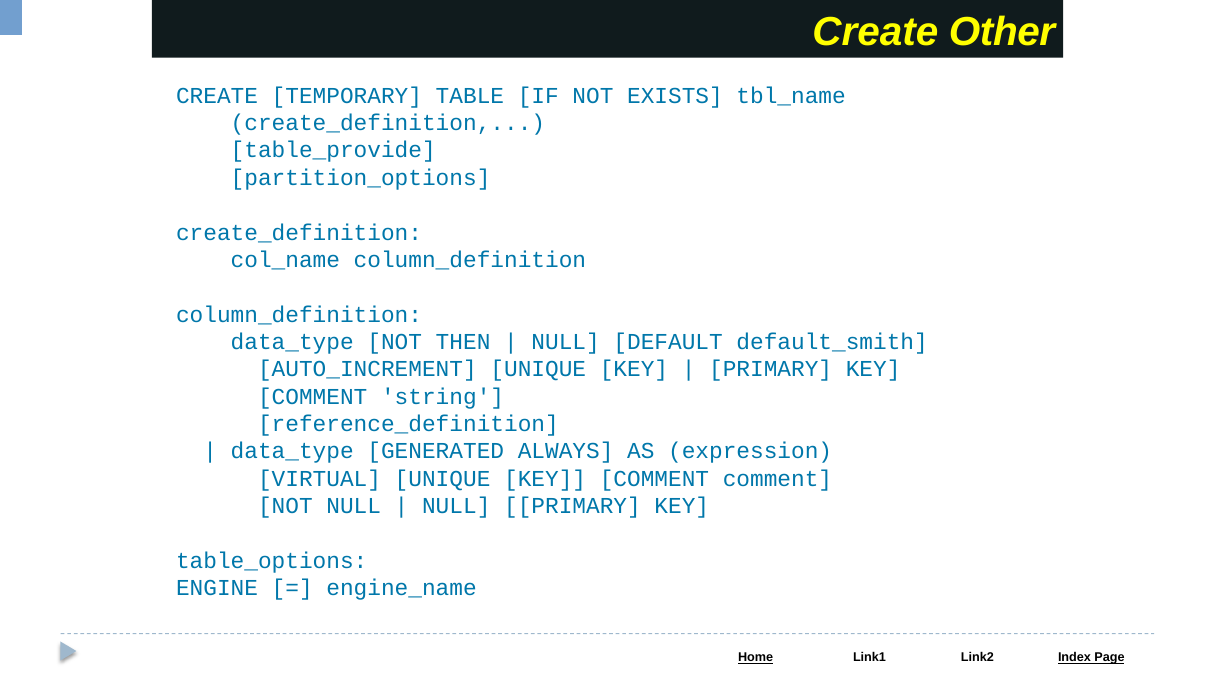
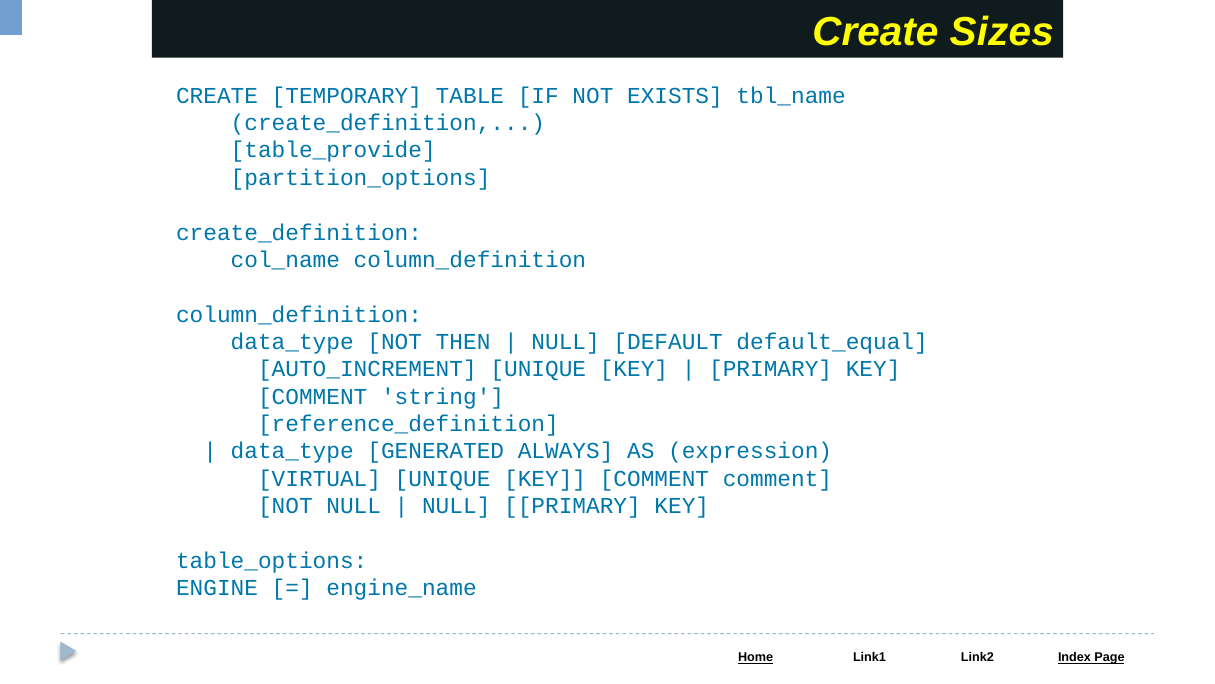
Other: Other -> Sizes
default_smith: default_smith -> default_equal
